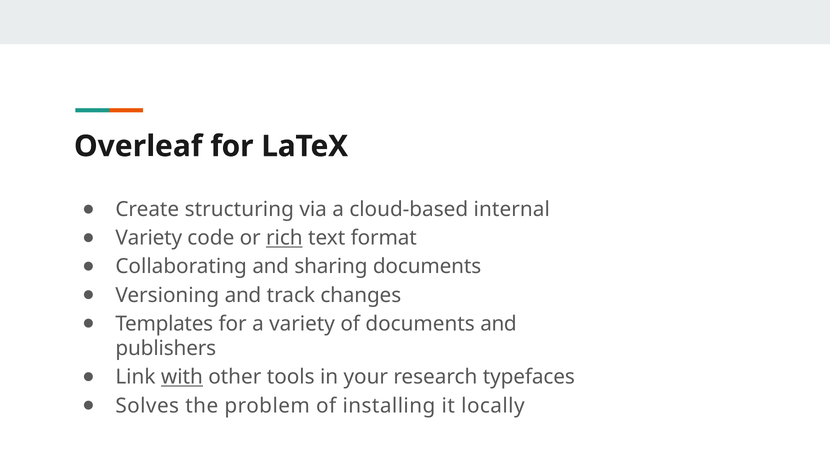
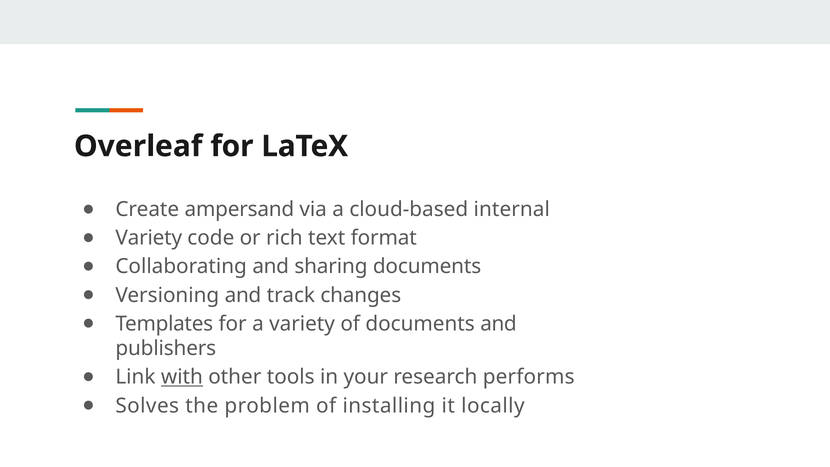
structuring: structuring -> ampersand
rich underline: present -> none
typefaces: typefaces -> performs
